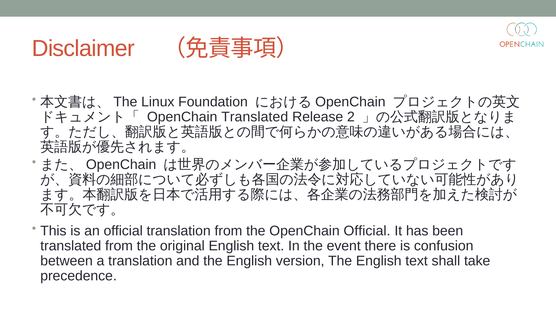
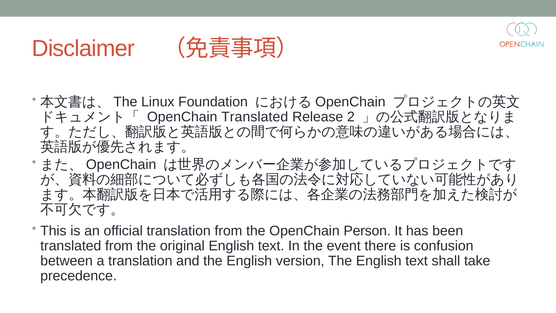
OpenChain Official: Official -> Person
